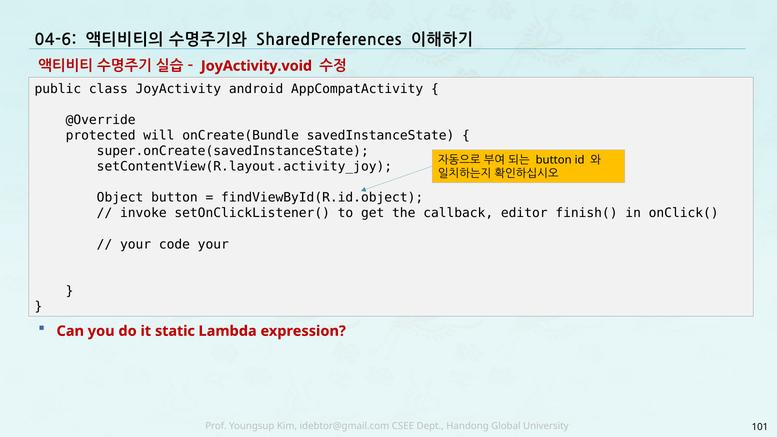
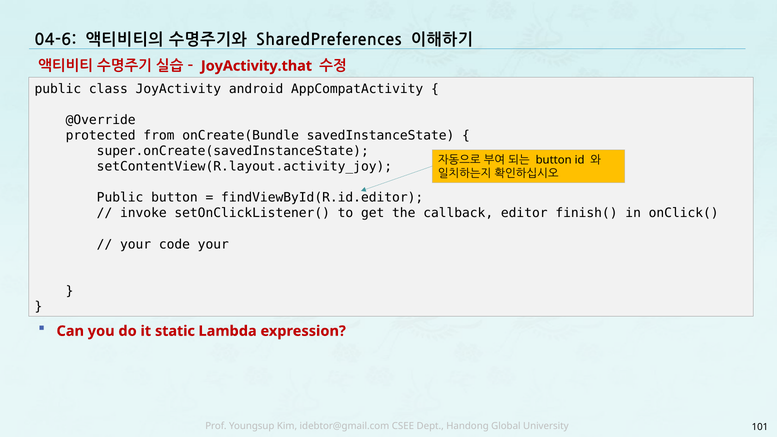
JoyActivity.void: JoyActivity.void -> JoyActivity.that
will: will -> from
Object at (120, 198): Object -> Public
findViewById(R.id.object: findViewById(R.id.object -> findViewById(R.id.editor
